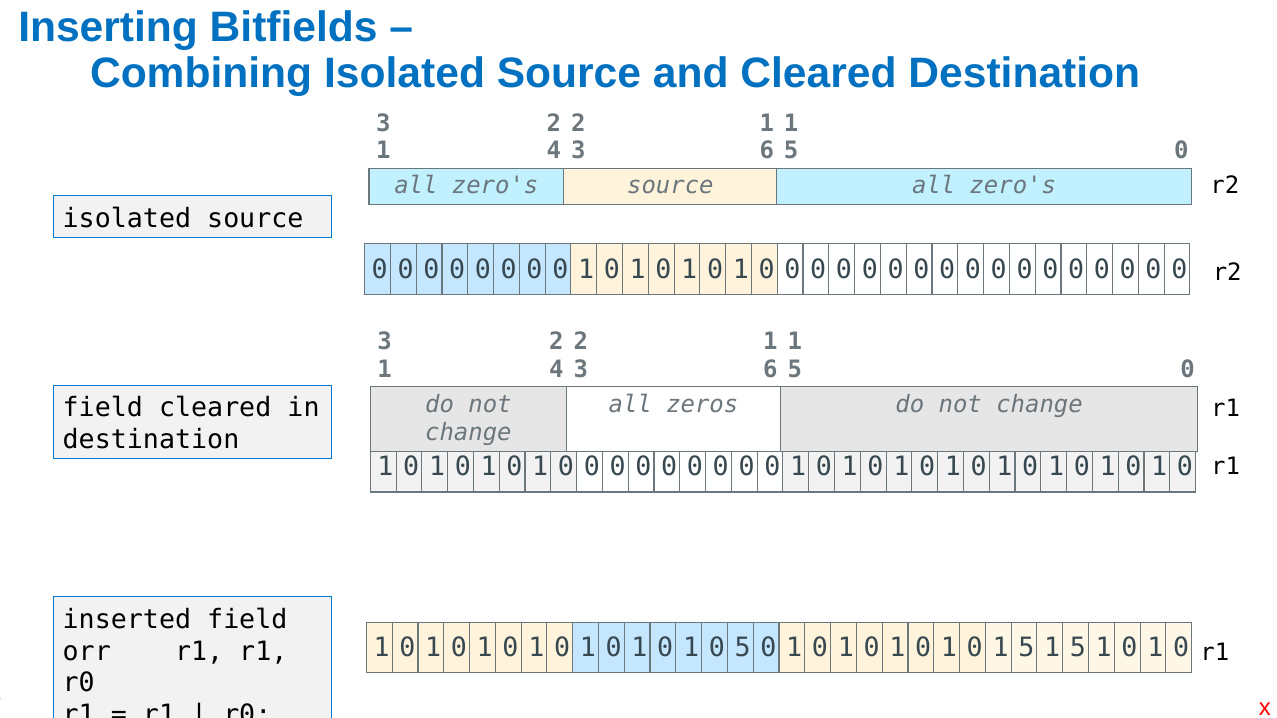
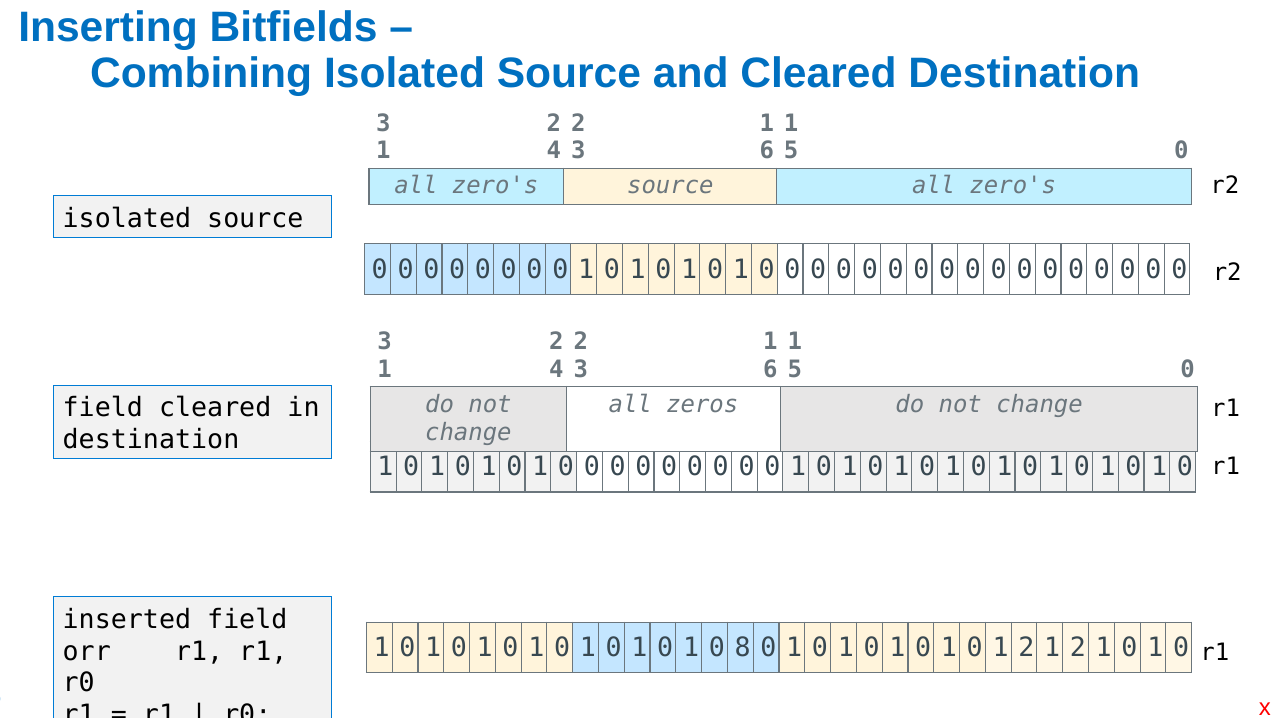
0 5: 5 -> 8
0 1 5: 5 -> 2
5 at (1078, 648): 5 -> 2
